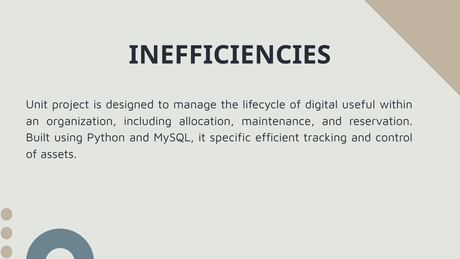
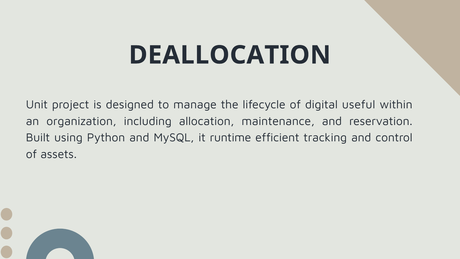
INEFFICIENCIES: INEFFICIENCIES -> DEALLOCATION
specific: specific -> runtime
